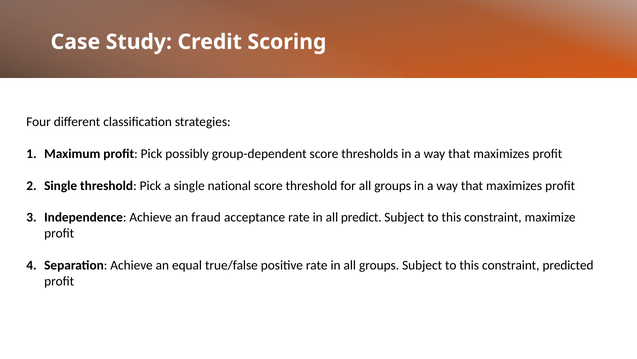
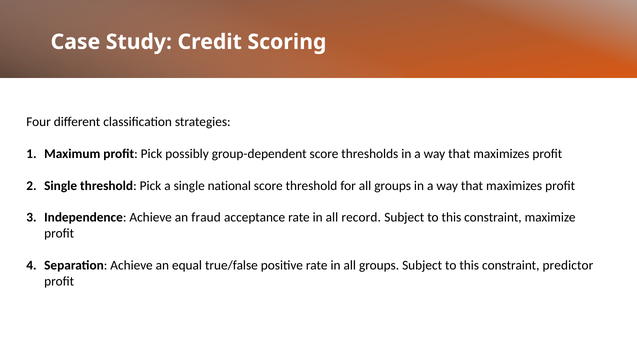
predict: predict -> record
predicted: predicted -> predictor
